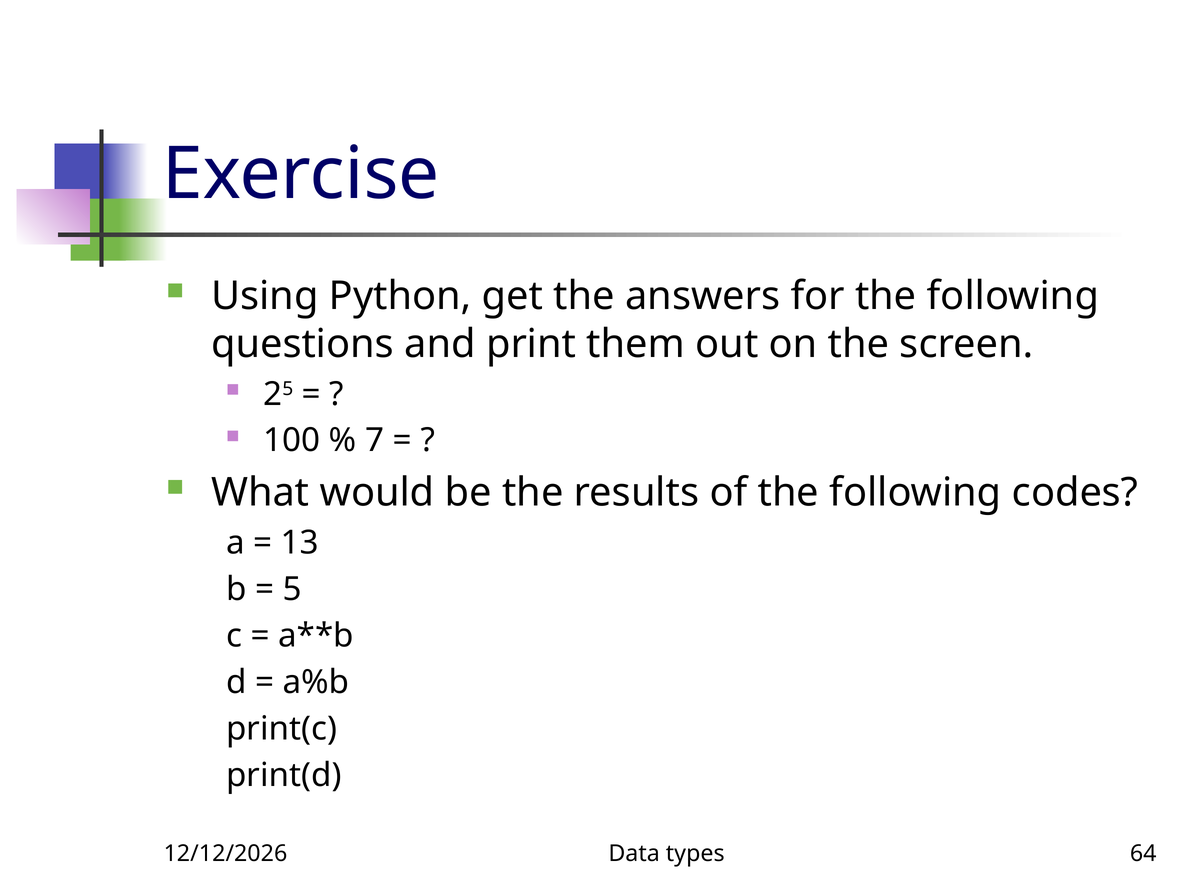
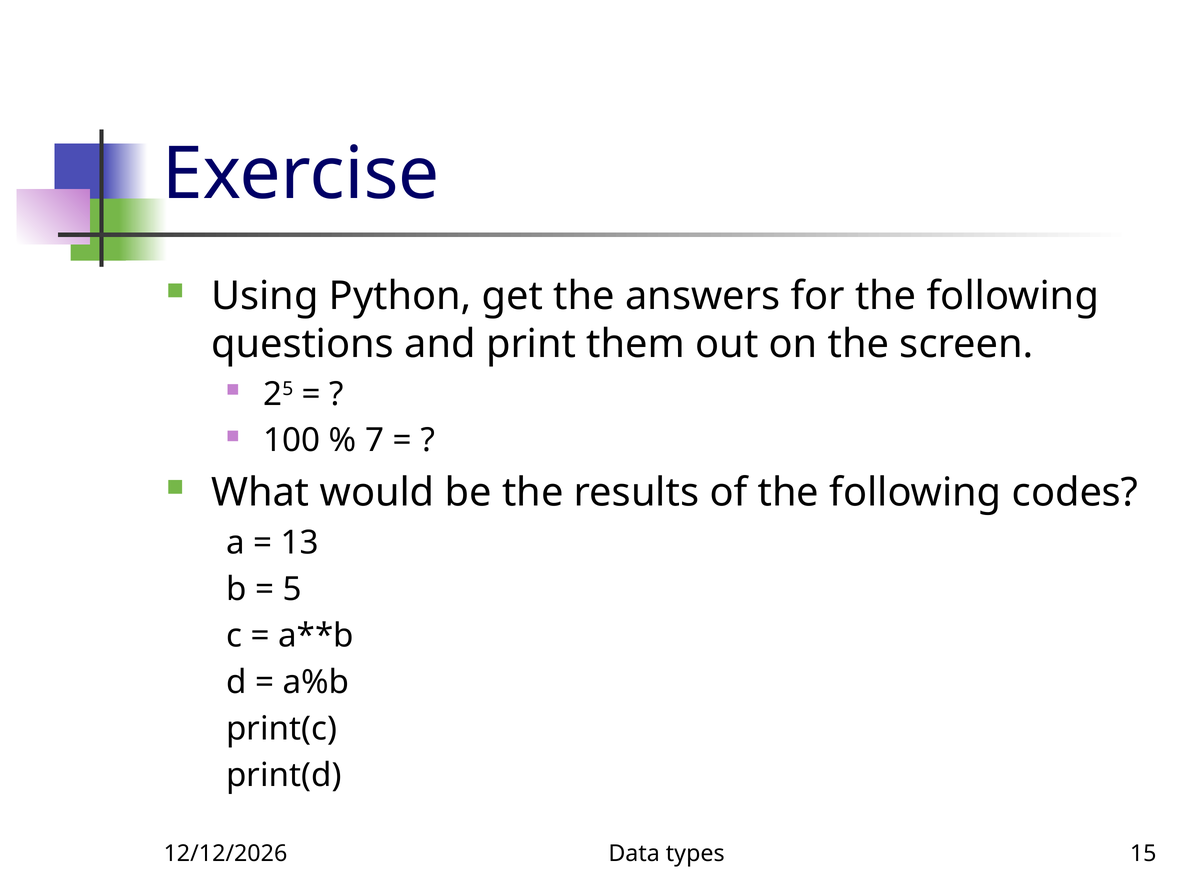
64: 64 -> 15
